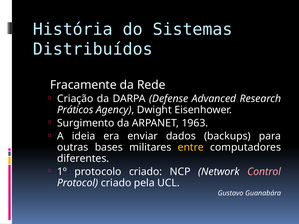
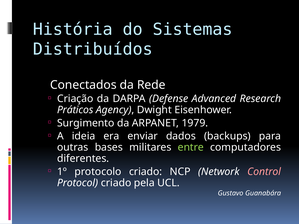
Fracamente: Fracamente -> Conectados
1963: 1963 -> 1979
entre colour: yellow -> light green
